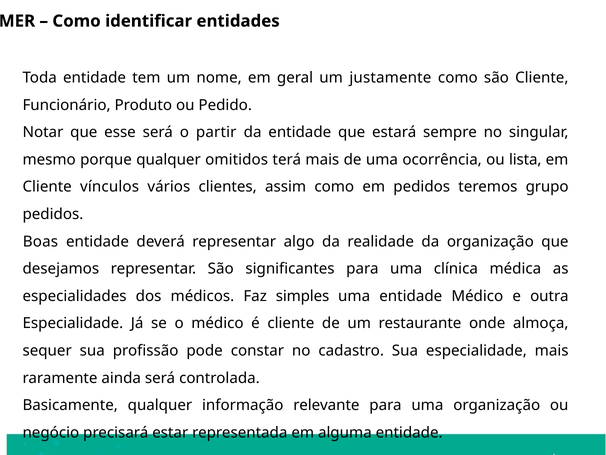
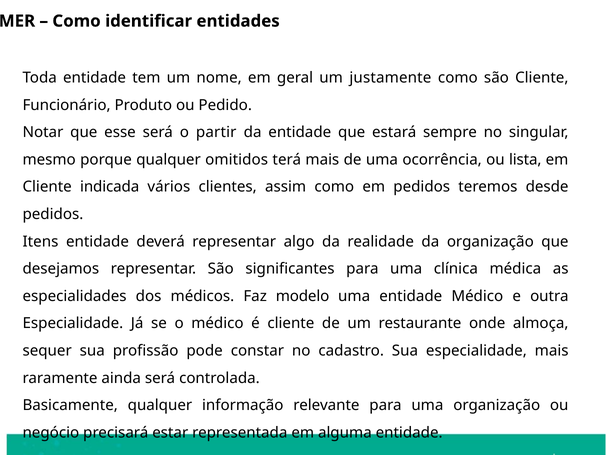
vínculos: vínculos -> indicada
grupo: grupo -> desde
Boas: Boas -> Itens
simples: simples -> modelo
